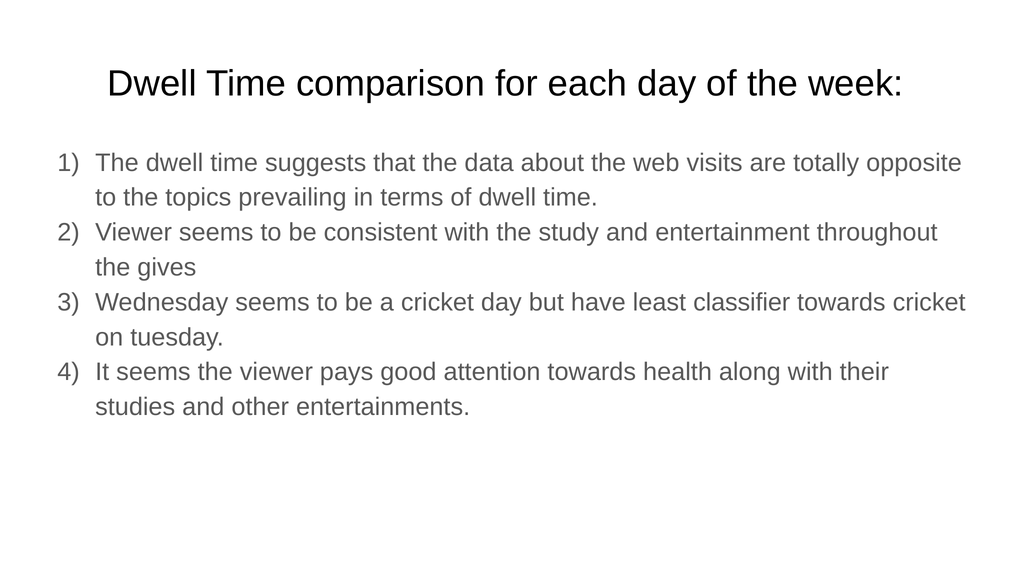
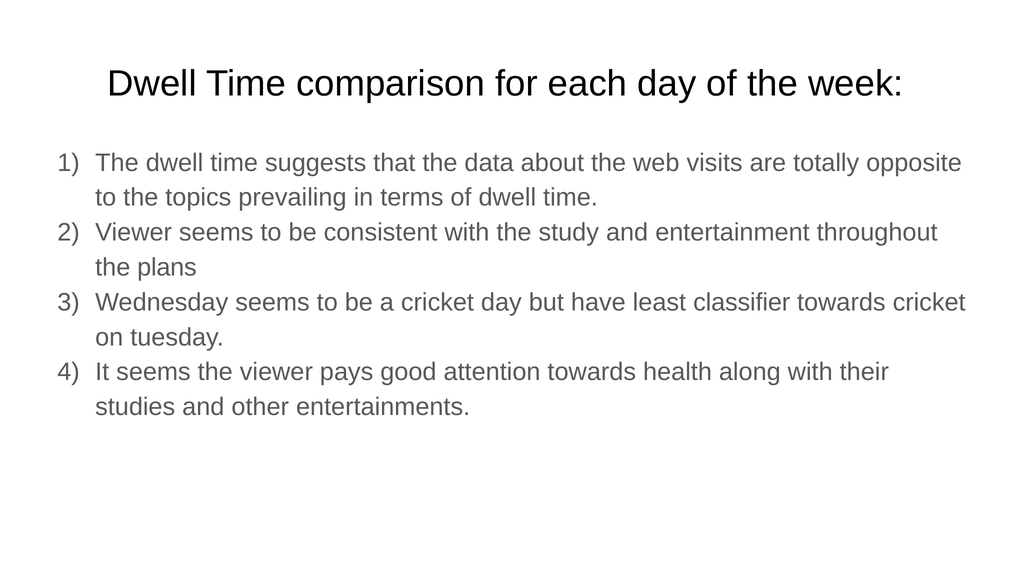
gives: gives -> plans
